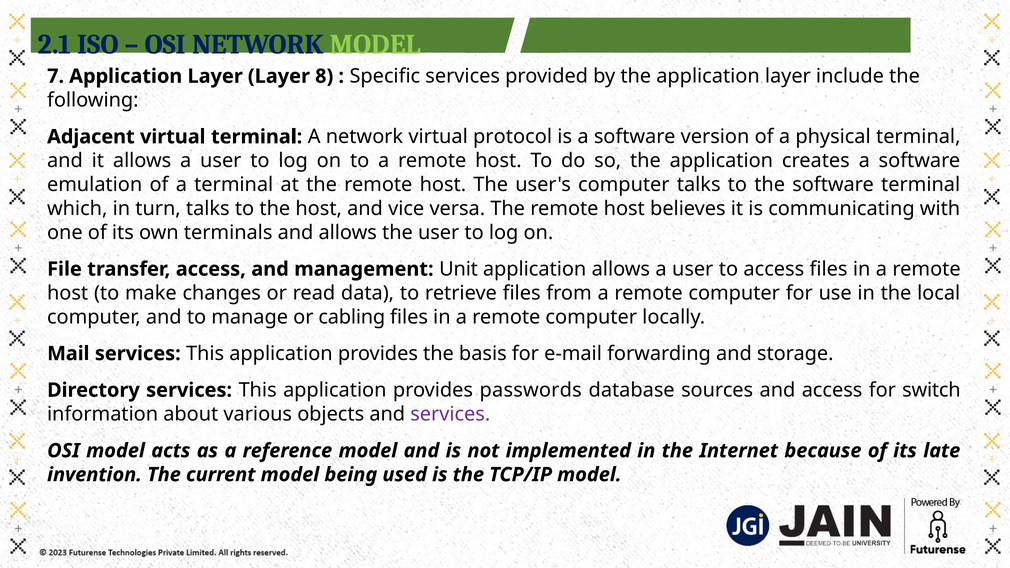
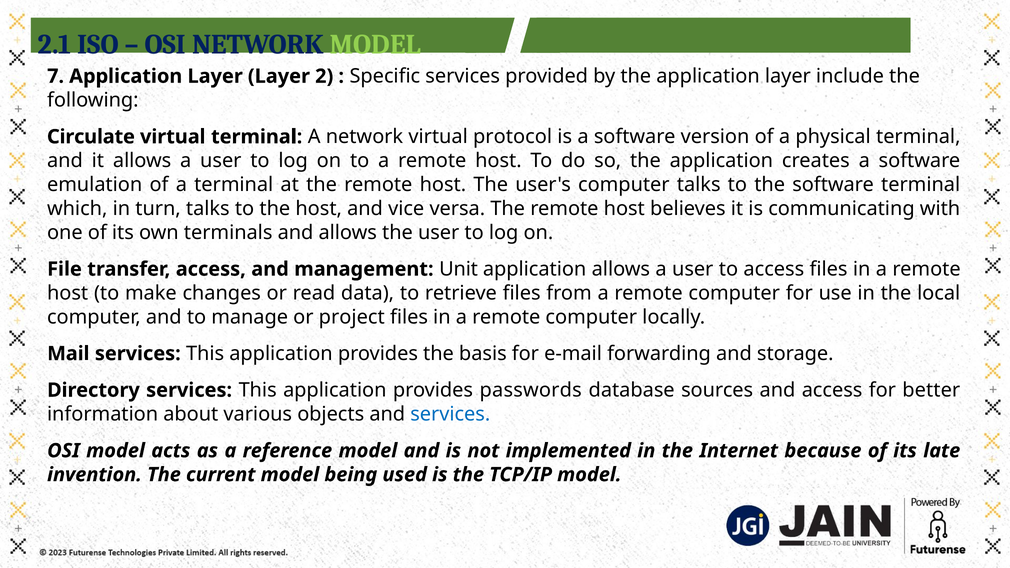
8: 8 -> 2
Adjacent: Adjacent -> Circulate
cabling: cabling -> project
switch: switch -> better
services at (450, 414) colour: purple -> blue
